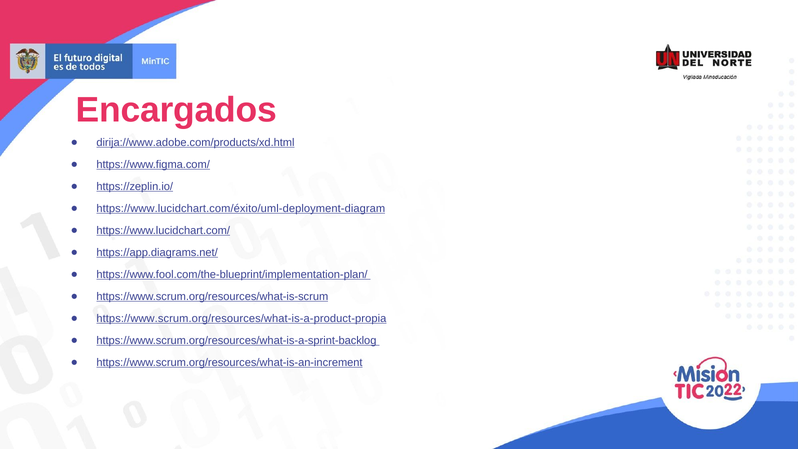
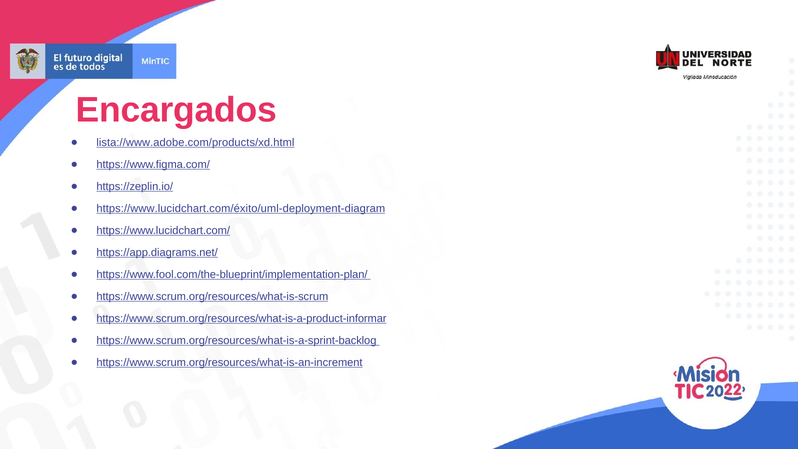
dirija://www.adobe.com/products/xd.html: dirija://www.adobe.com/products/xd.html -> lista://www.adobe.com/products/xd.html
https://www.scrum.org/resources/what-is-a-product-propia: https://www.scrum.org/resources/what-is-a-product-propia -> https://www.scrum.org/resources/what-is-a-product-informar
